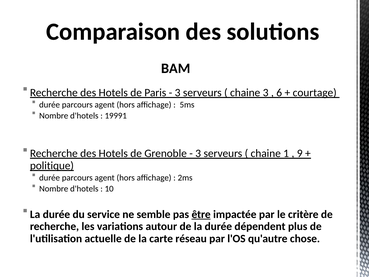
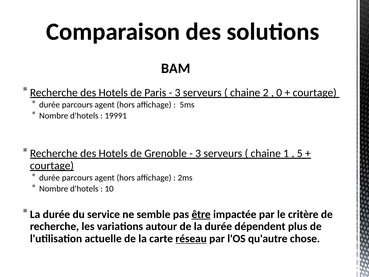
chaine 3: 3 -> 2
6: 6 -> 0
9: 9 -> 5
politique at (52, 165): politique -> courtage
réseau underline: none -> present
